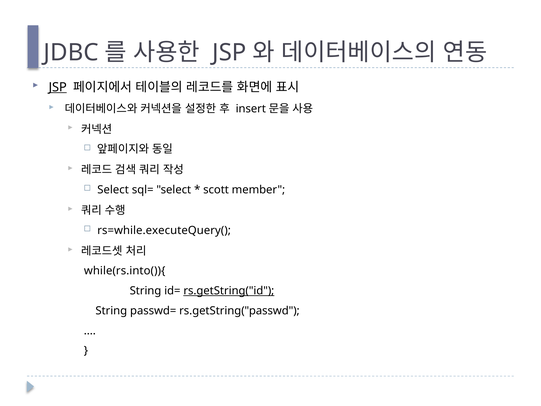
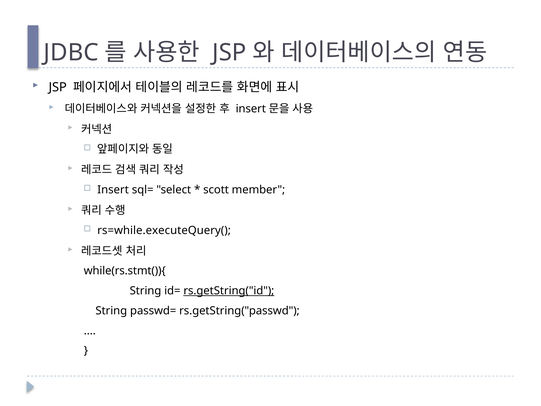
JSP at (58, 87) underline: present -> none
Select at (113, 190): Select -> Insert
while(rs.into()){: while(rs.into()){ -> while(rs.stmt()){
